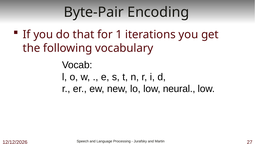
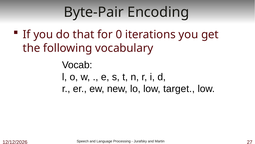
1: 1 -> 0
neural: neural -> target
